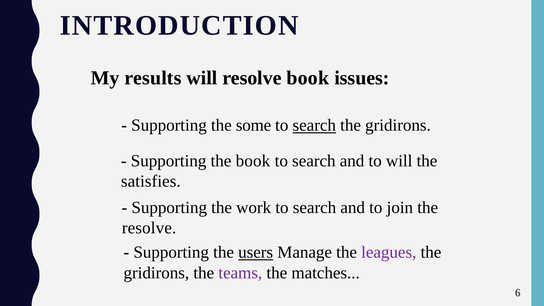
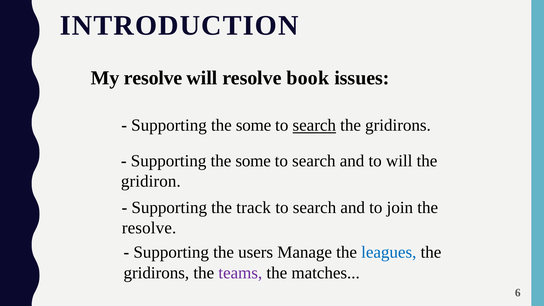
My results: results -> resolve
book at (253, 161): book -> some
satisfies: satisfies -> gridiron
work: work -> track
users underline: present -> none
leagues colour: purple -> blue
